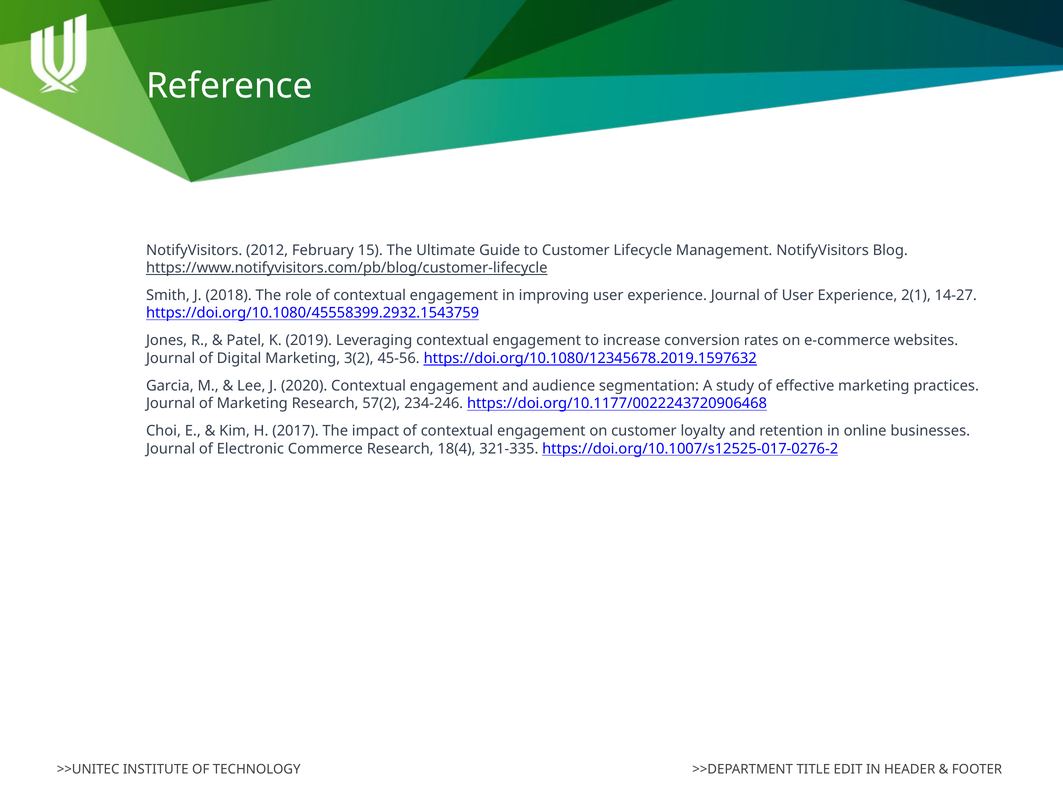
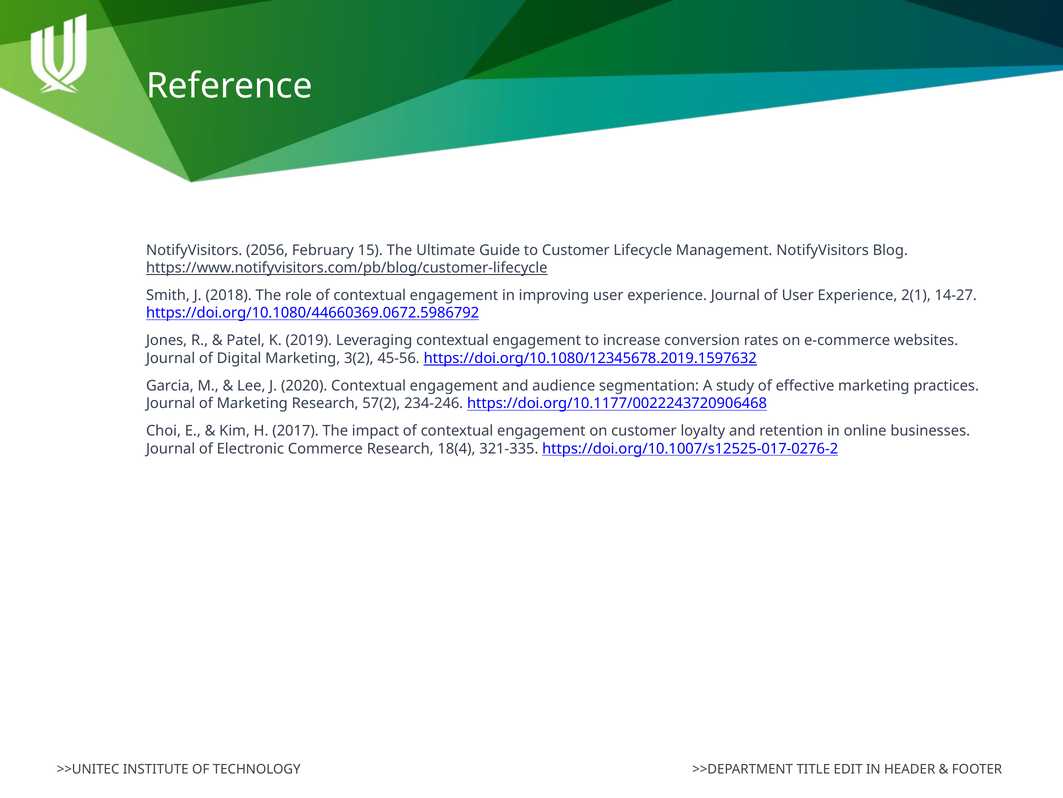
2012: 2012 -> 2056
https://doi.org/10.1080/45558399.2932.1543759: https://doi.org/10.1080/45558399.2932.1543759 -> https://doi.org/10.1080/44660369.0672.5986792
